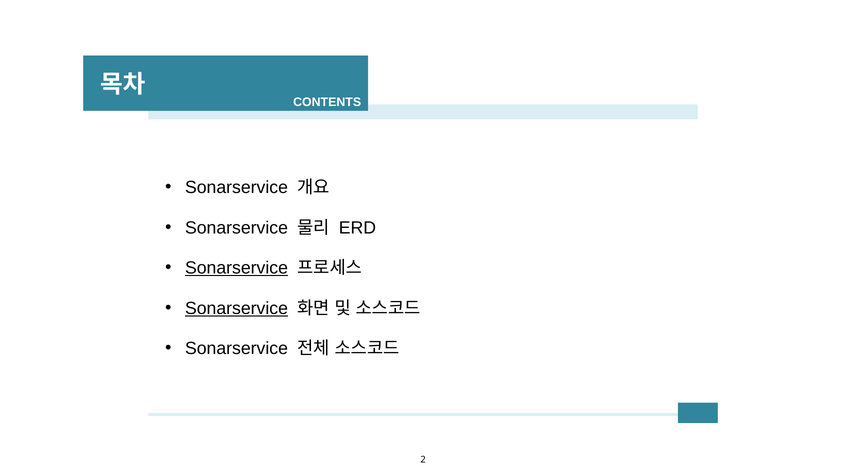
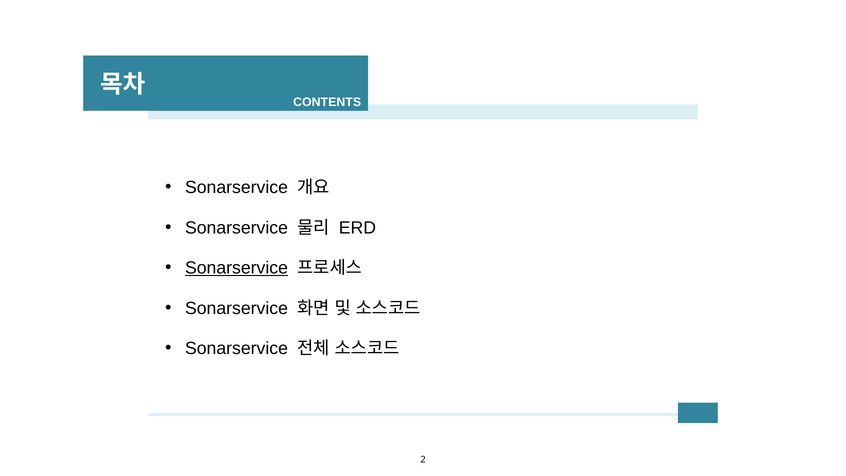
Sonarservice at (236, 308) underline: present -> none
